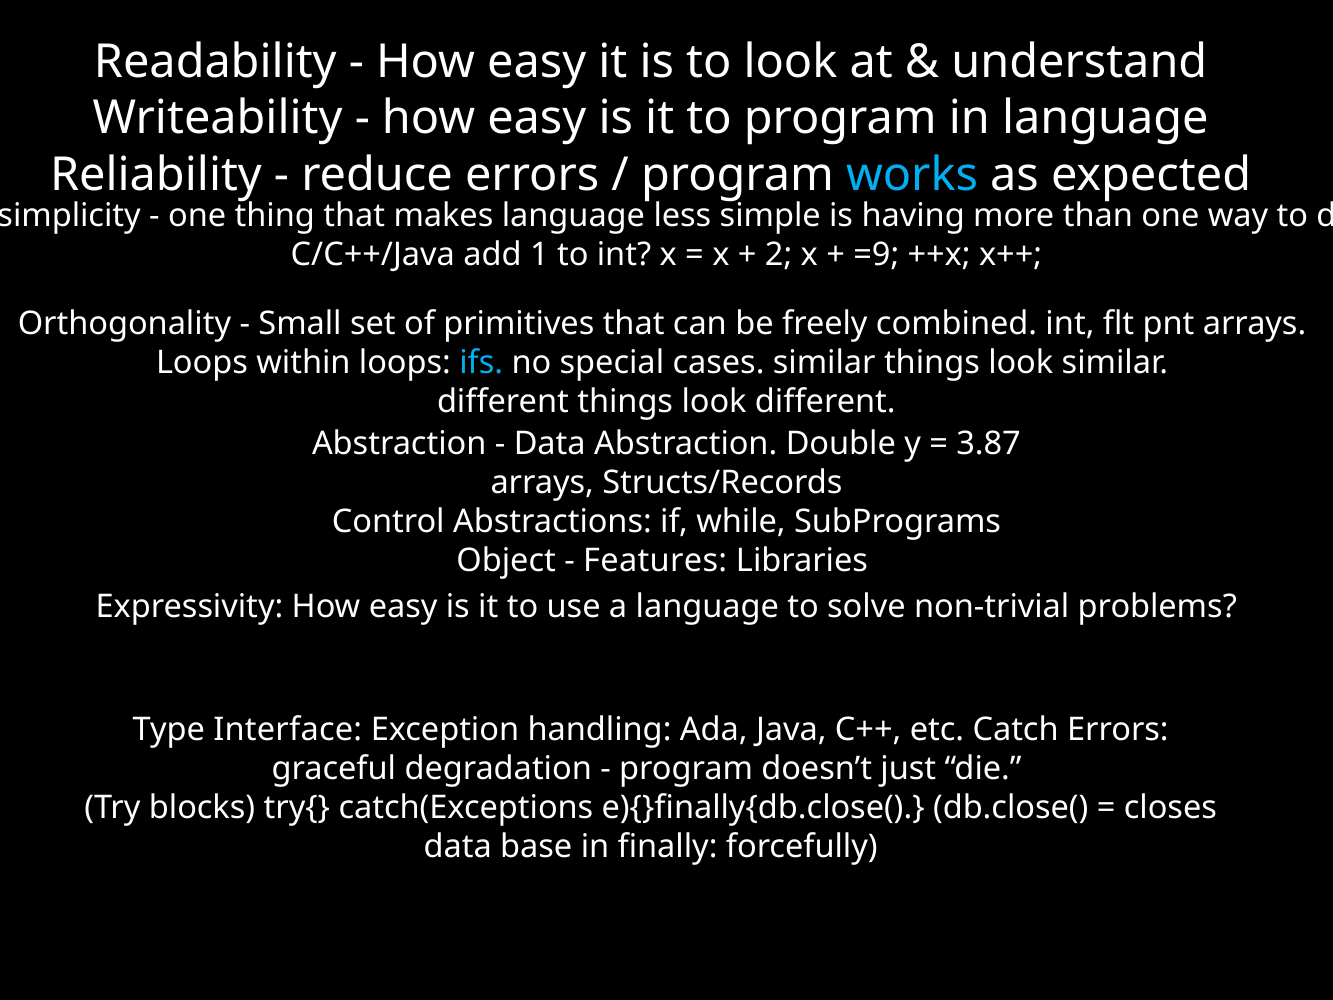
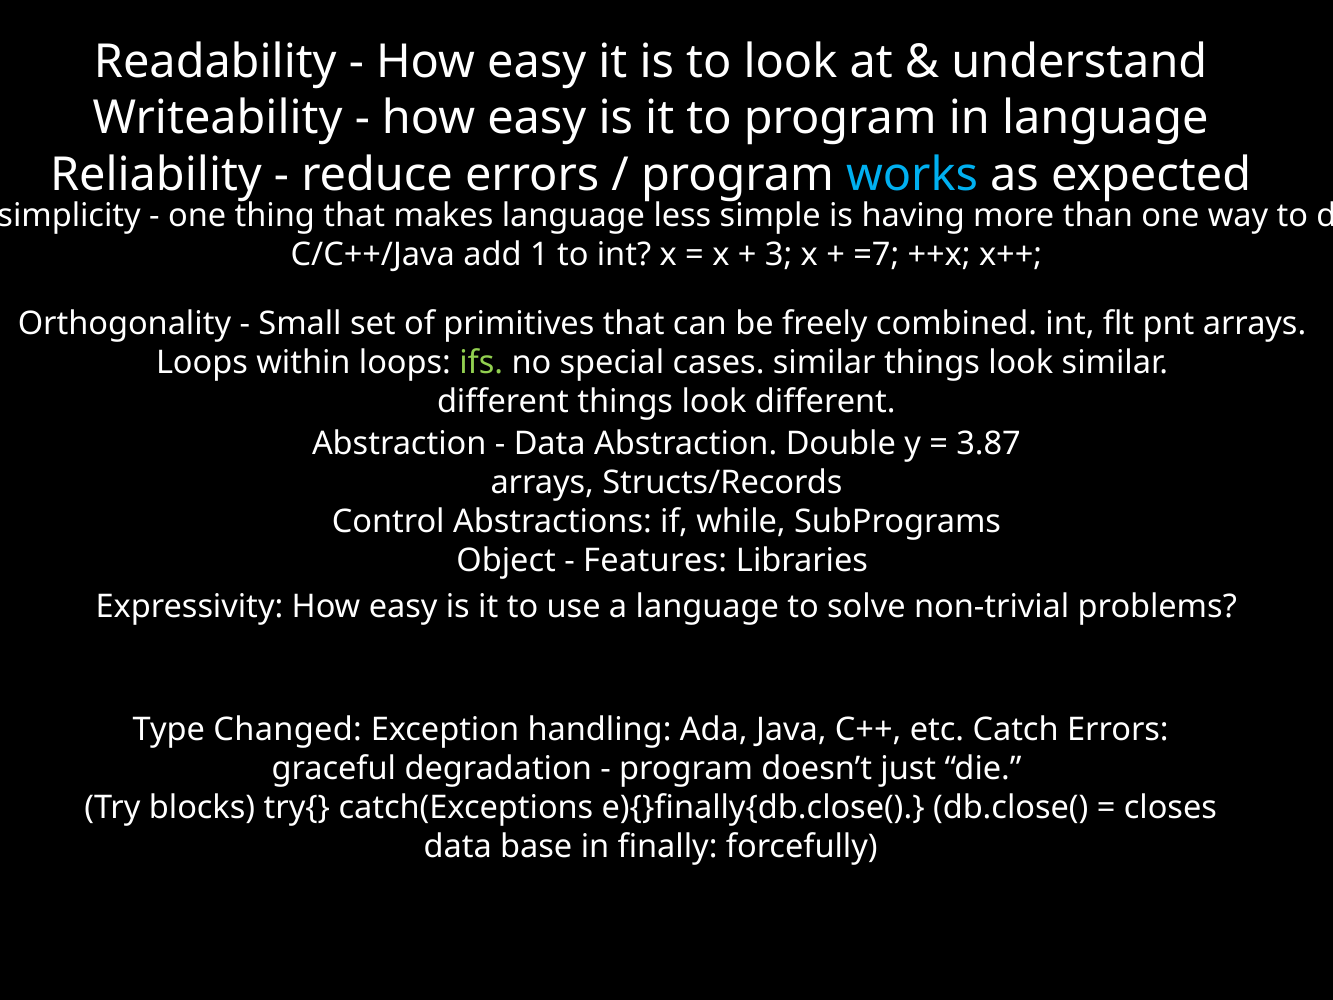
2: 2 -> 3
=9: =9 -> =7
ifs colour: light blue -> light green
Interface: Interface -> Changed
